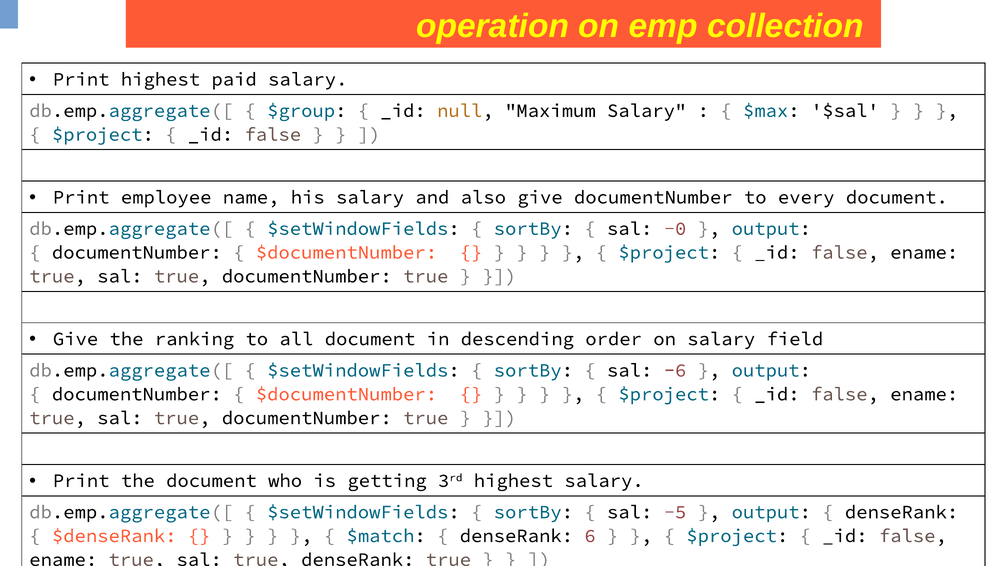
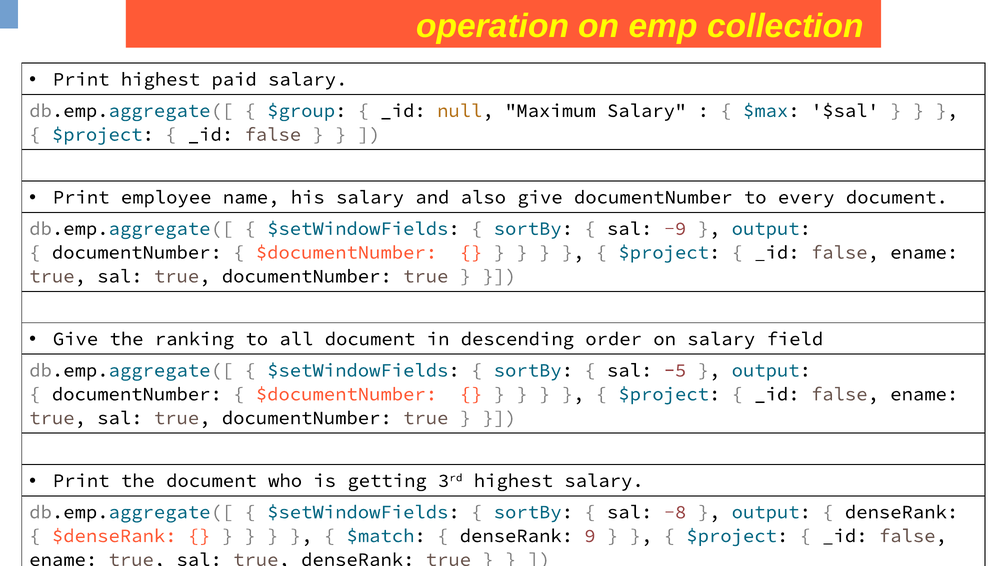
-0: -0 -> -9
-6: -6 -> -5
-5: -5 -> -8
6: 6 -> 9
